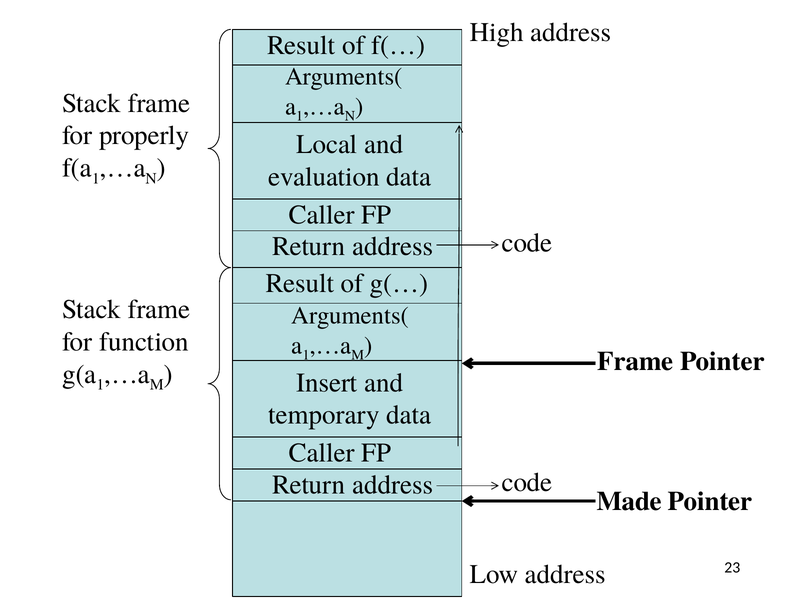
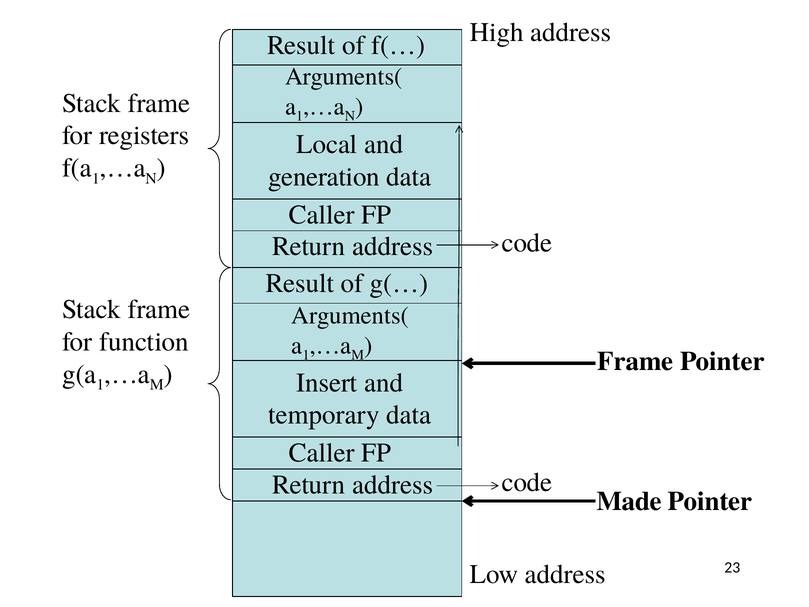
properly: properly -> registers
evaluation: evaluation -> generation
